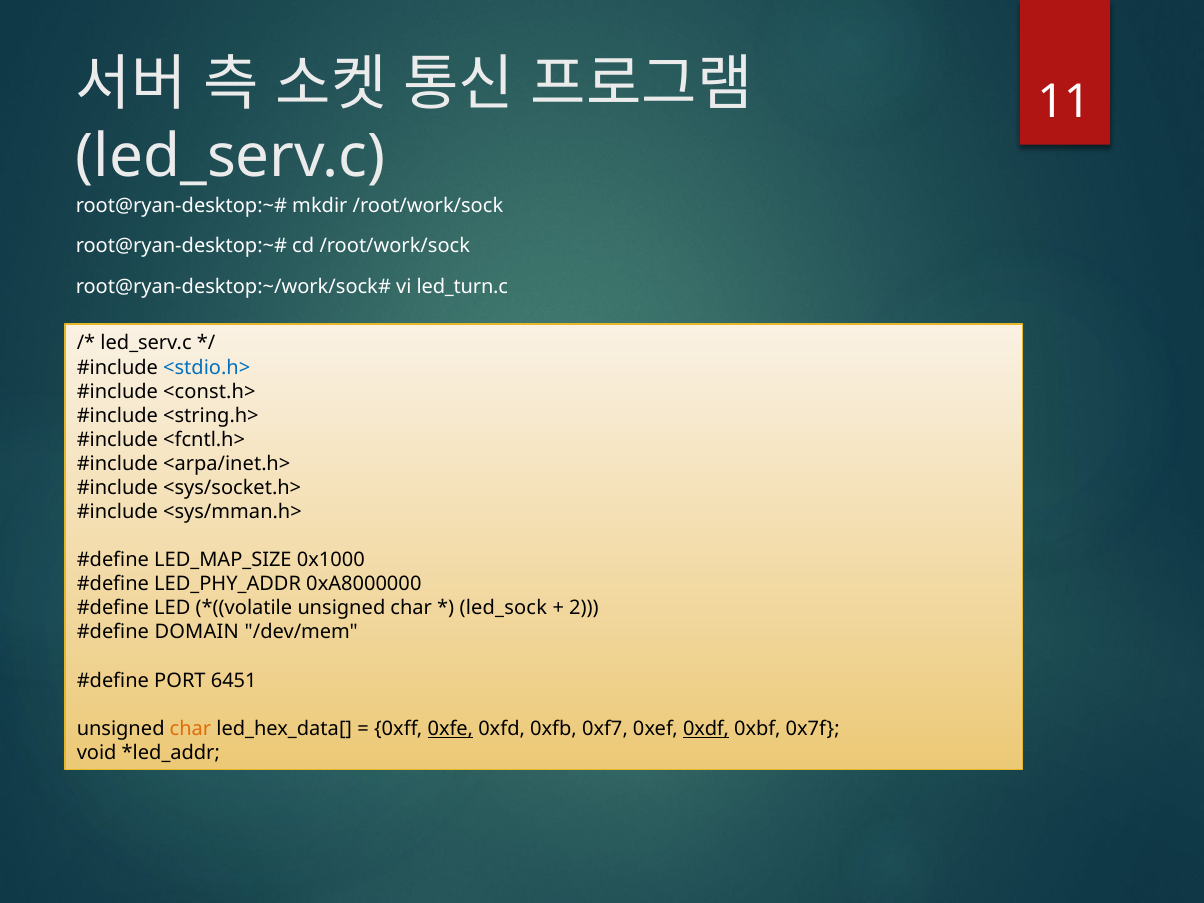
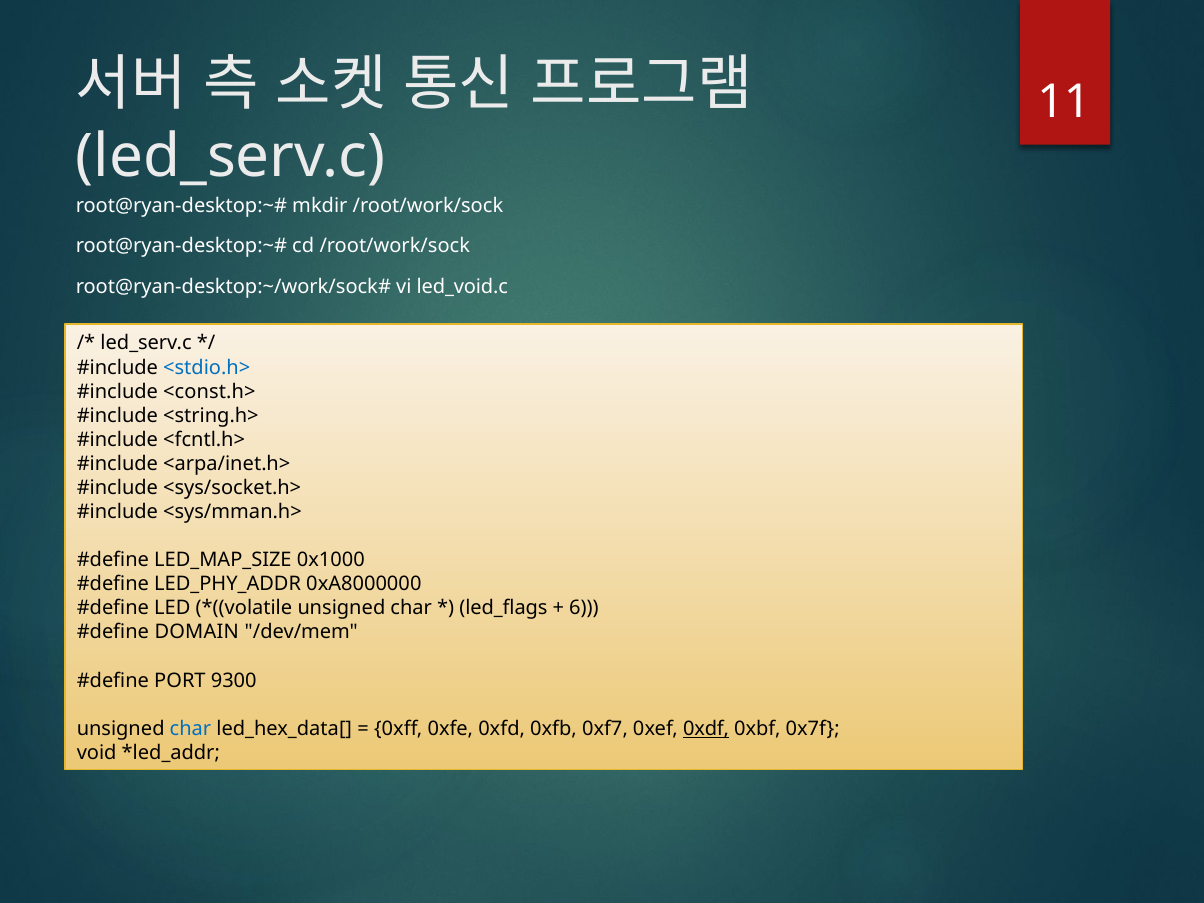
led_turn.c: led_turn.c -> led_void.c
led_sock: led_sock -> led_flags
2: 2 -> 6
6451: 6451 -> 9300
char at (190, 729) colour: orange -> blue
0xfe underline: present -> none
